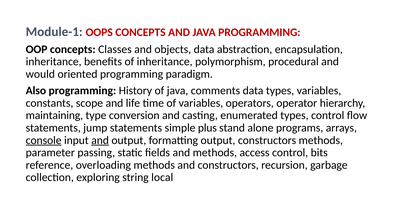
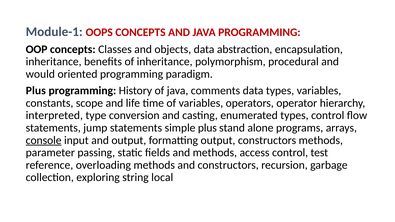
Also at (36, 91): Also -> Plus
maintaining: maintaining -> interpreted
and at (100, 140) underline: present -> none
bits: bits -> test
